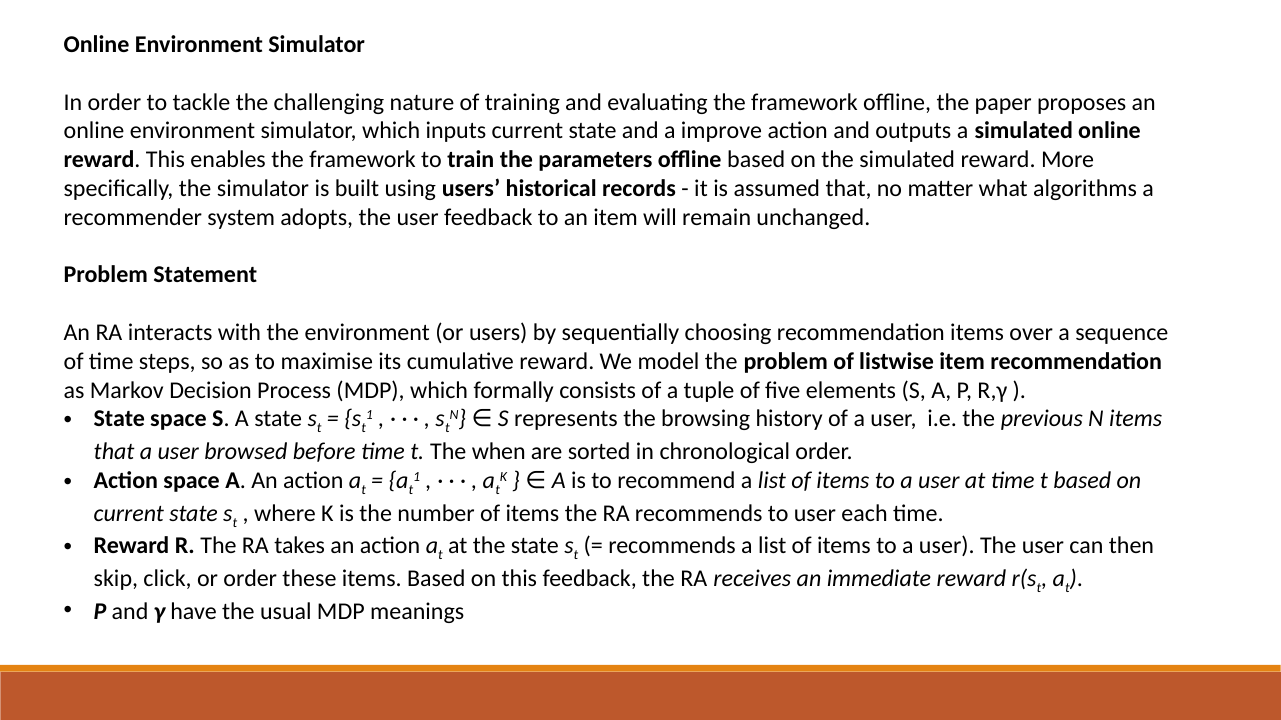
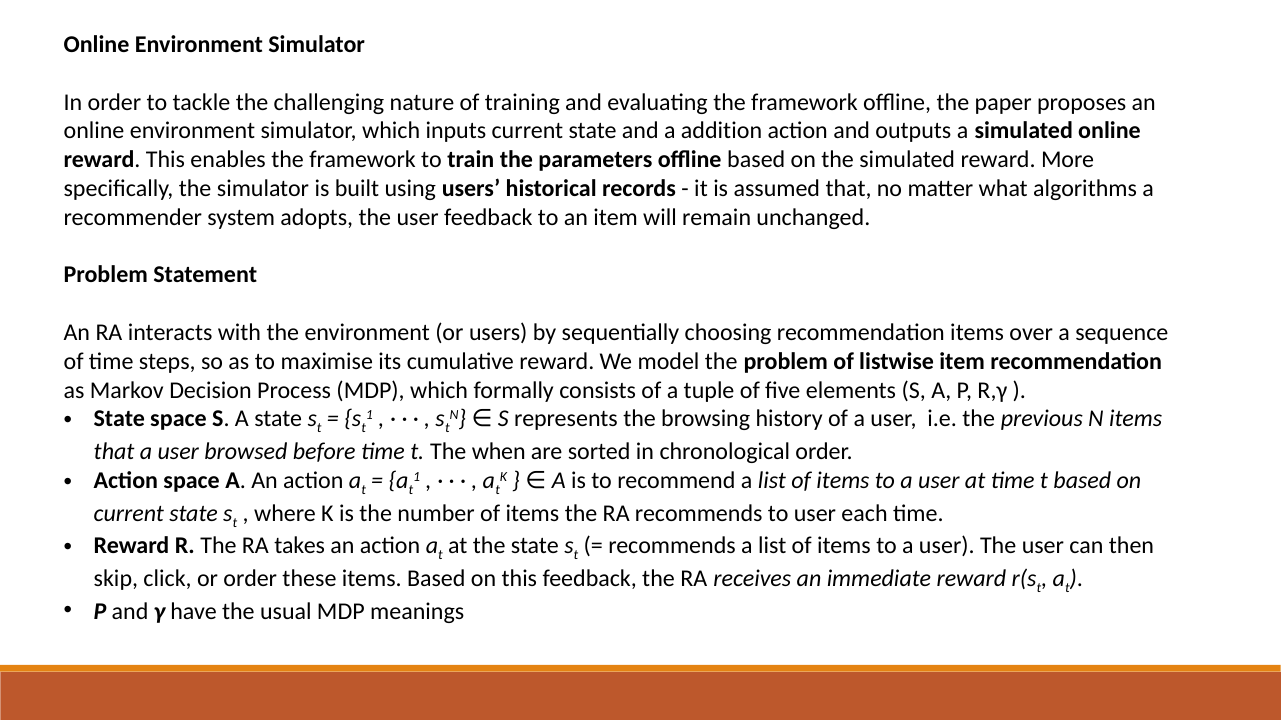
improve: improve -> addition
